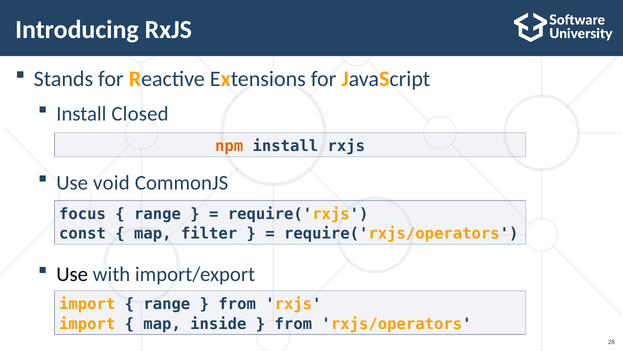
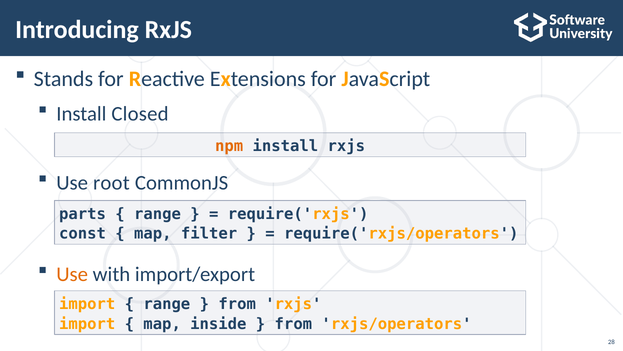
void: void -> root
focus: focus -> parts
Use at (72, 274) colour: black -> orange
